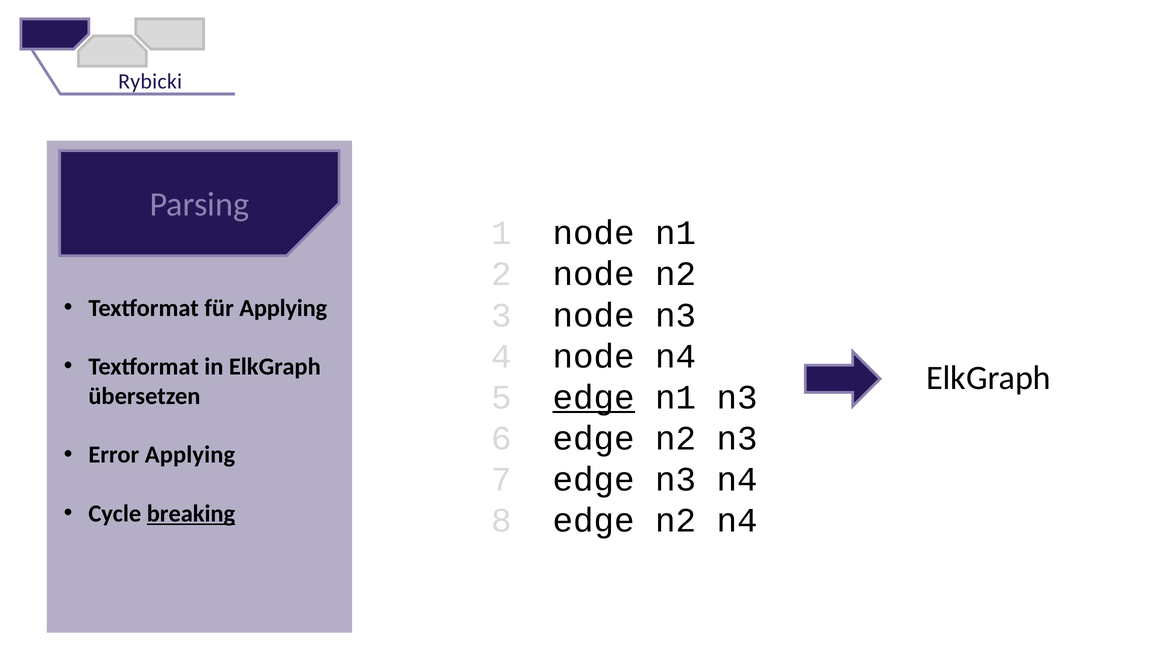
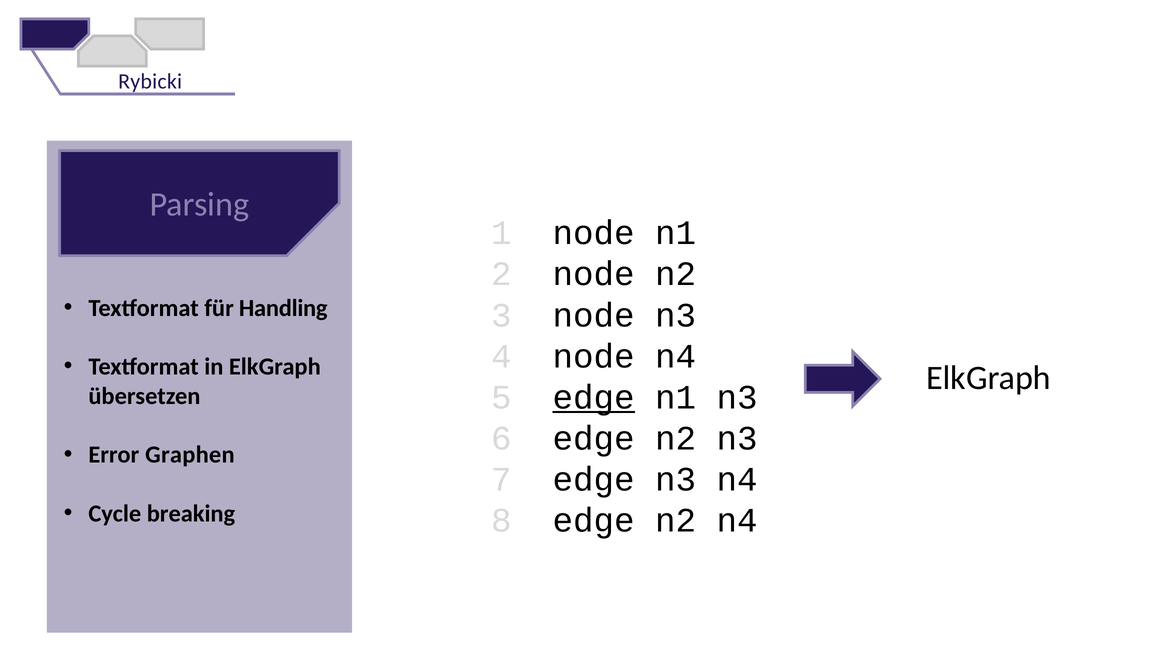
für Applying: Applying -> Handling
Error Applying: Applying -> Graphen
breaking underline: present -> none
